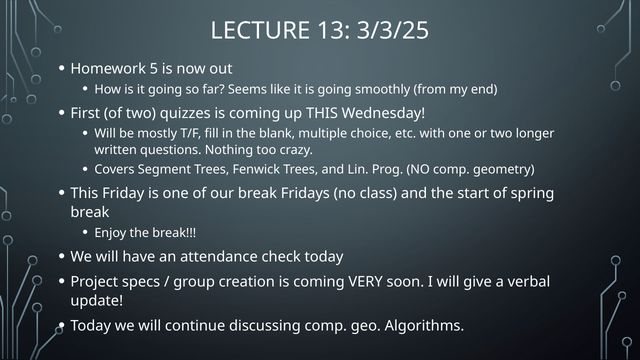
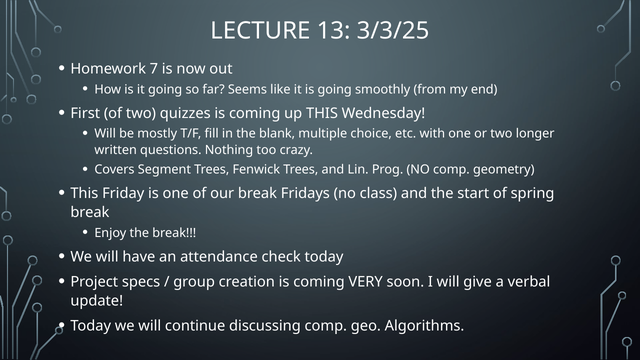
5: 5 -> 7
